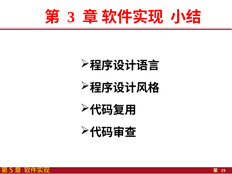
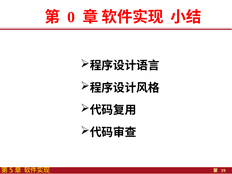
3: 3 -> 0
